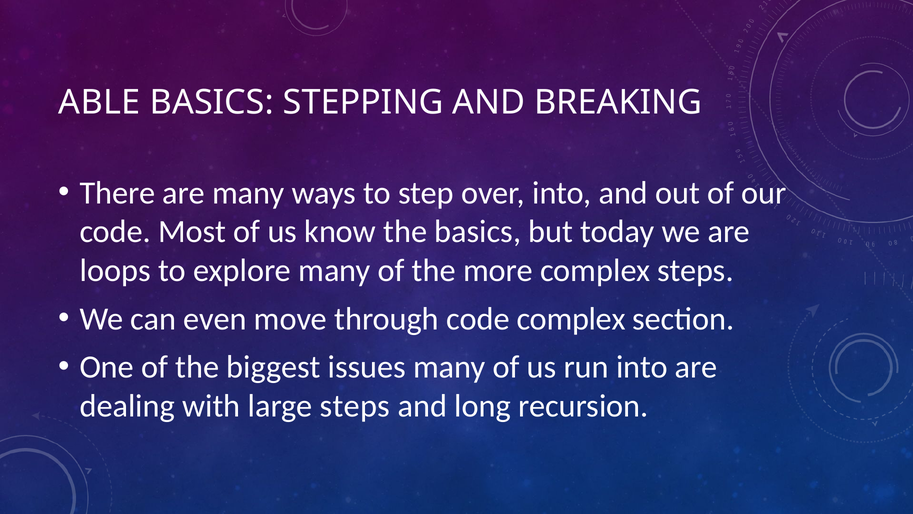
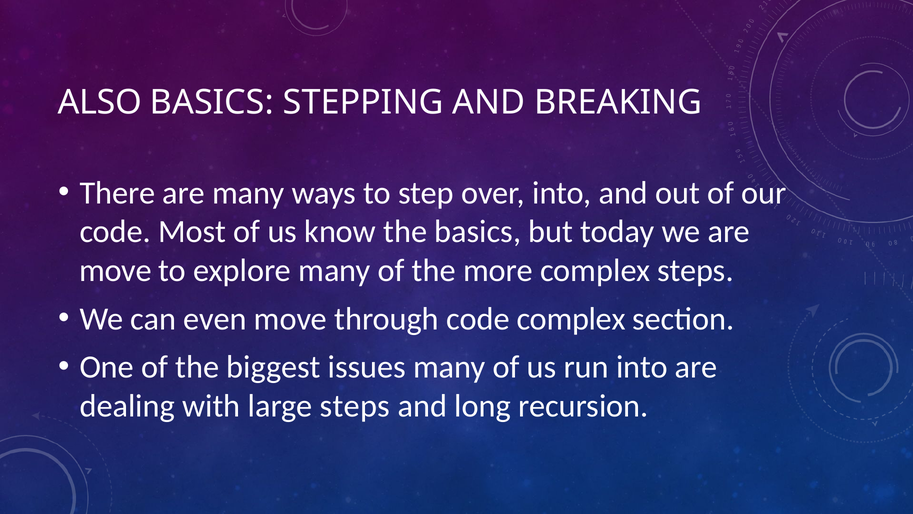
ABLE: ABLE -> ALSO
loops at (115, 270): loops -> move
